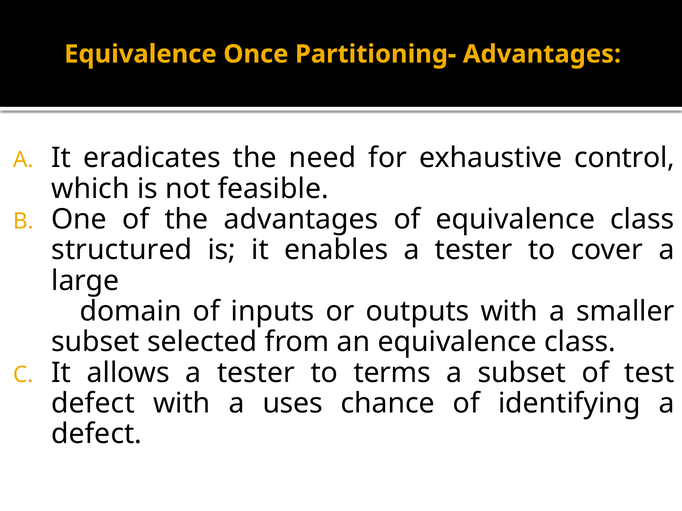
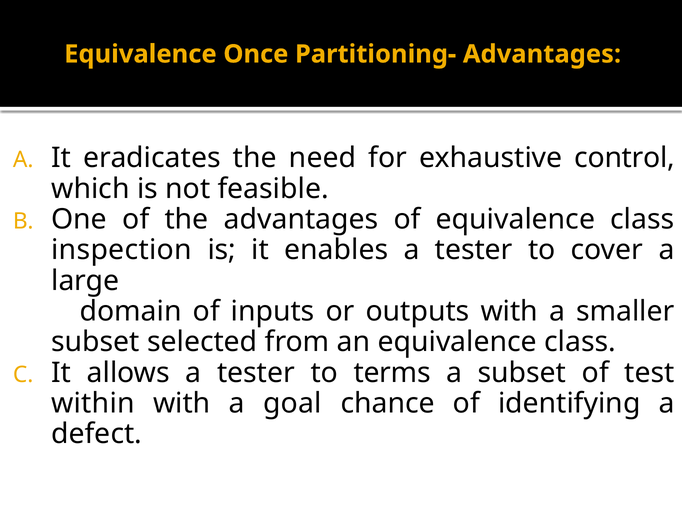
structured: structured -> inspection
defect at (93, 404): defect -> within
uses: uses -> goal
